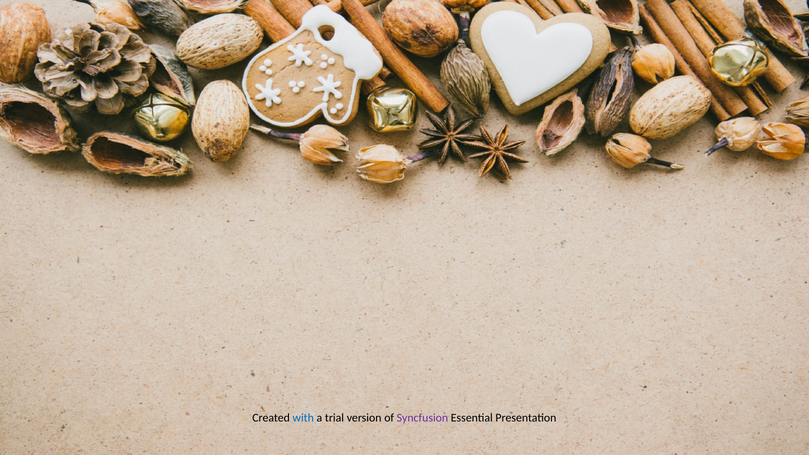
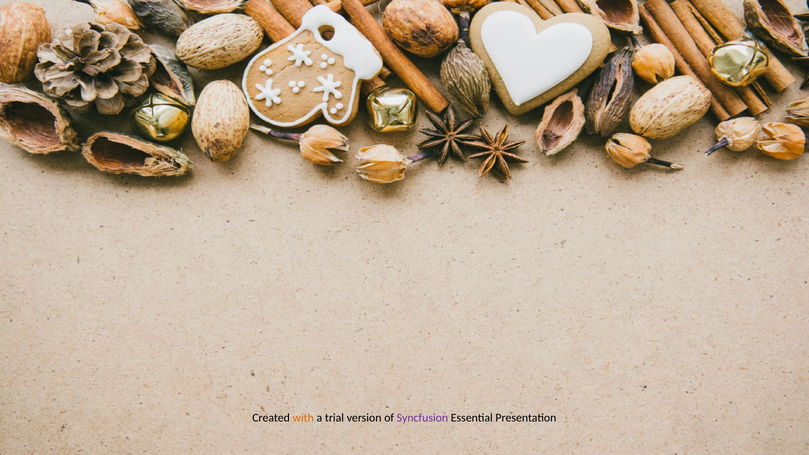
with colour: blue -> orange
